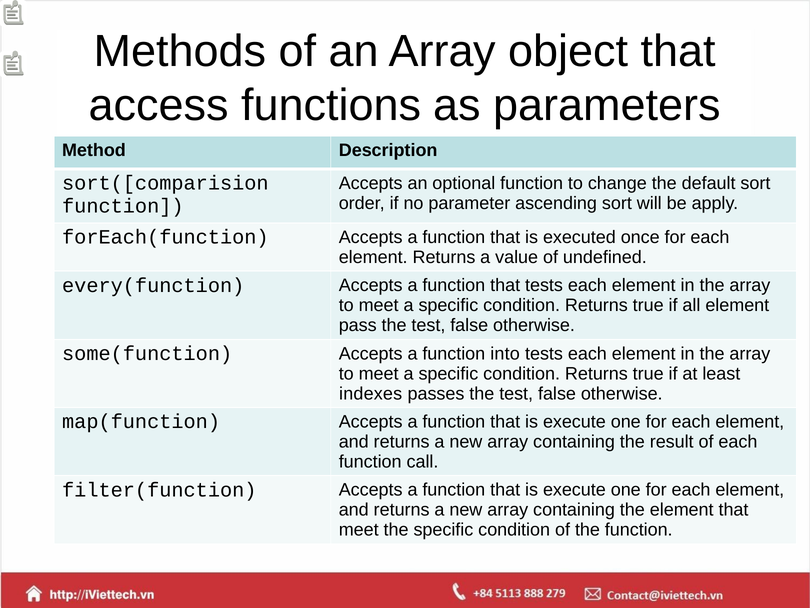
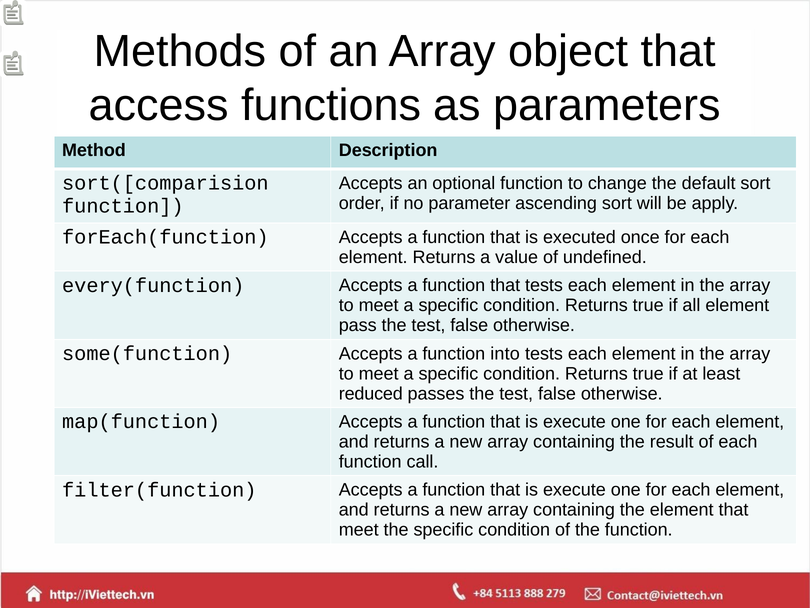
indexes: indexes -> reduced
